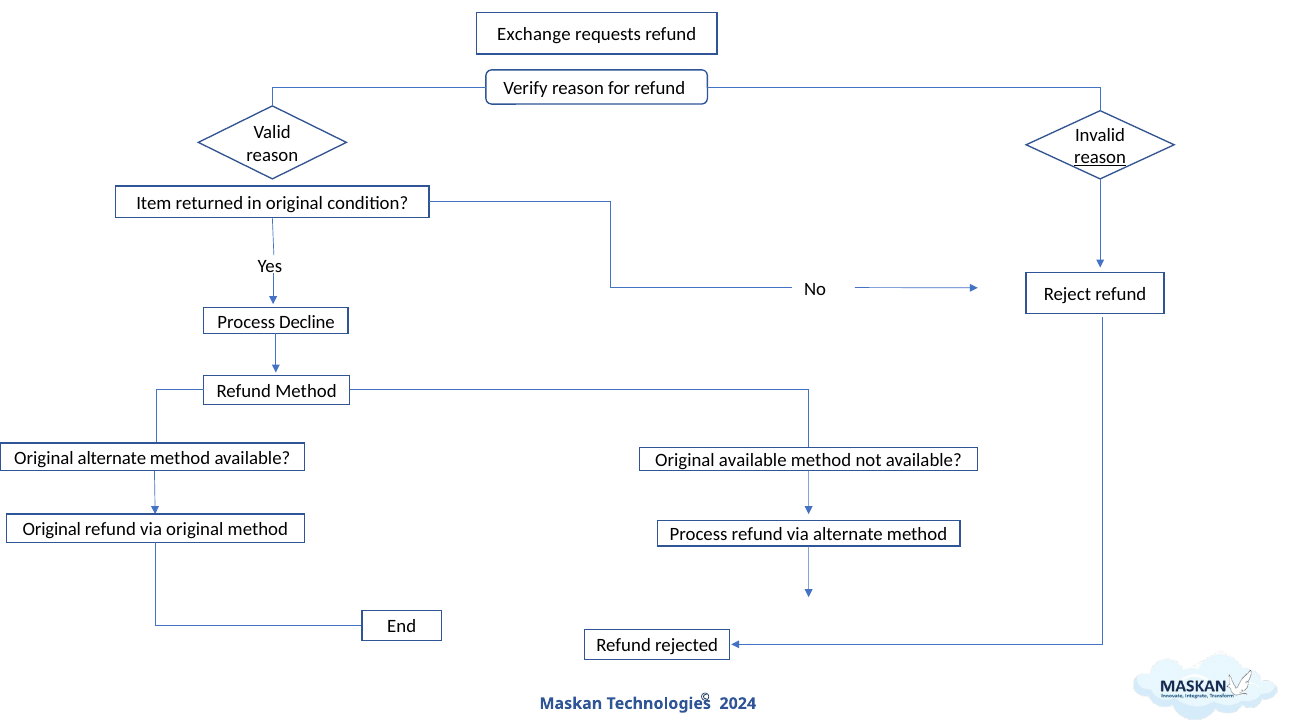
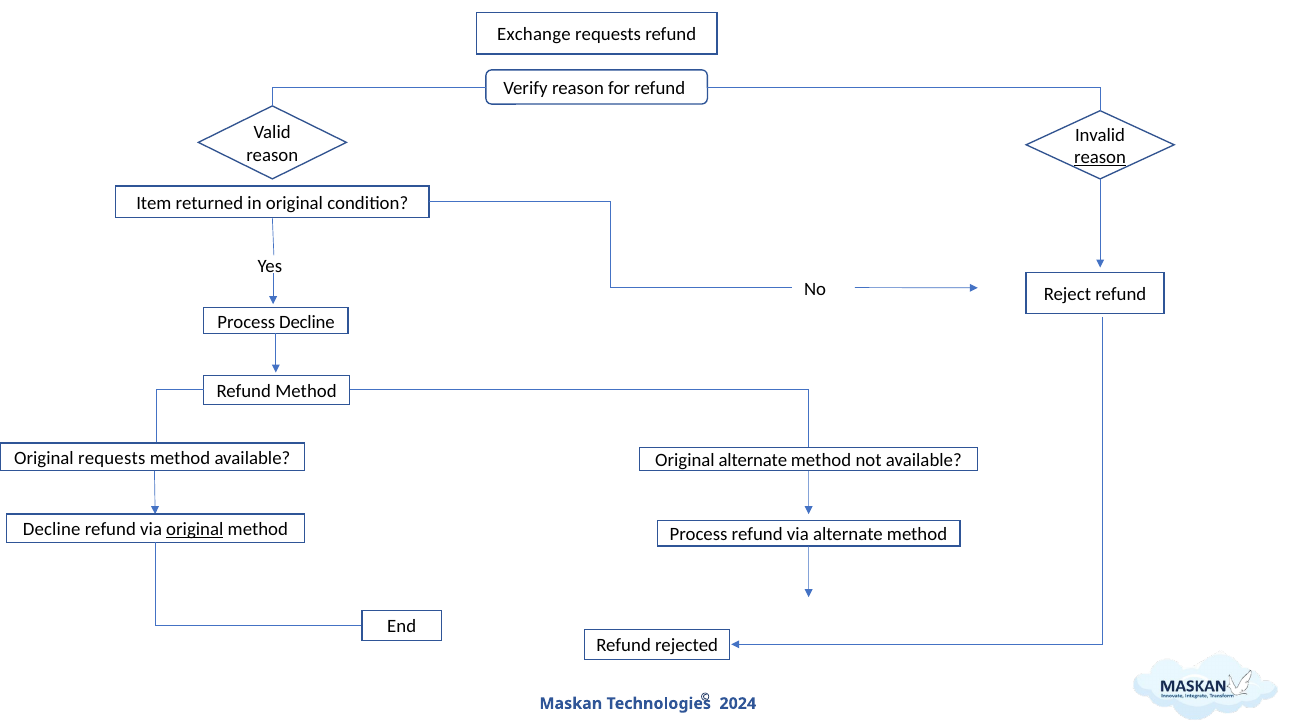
Original alternate: alternate -> requests
Original available: available -> alternate
Original at (52, 530): Original -> Decline
original at (195, 530) underline: none -> present
